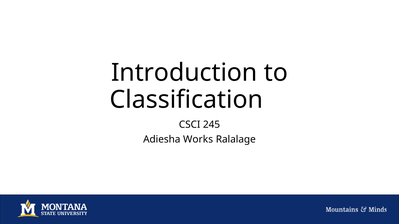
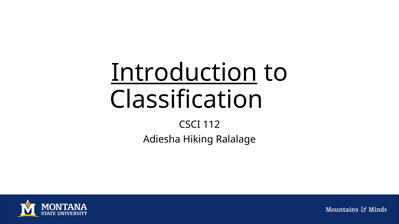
Introduction underline: none -> present
245: 245 -> 112
Works: Works -> Hiking
